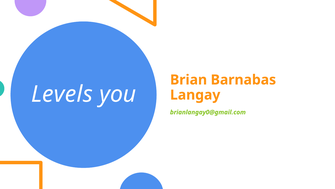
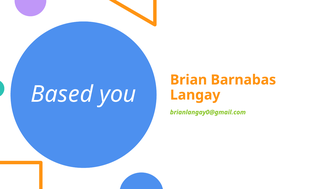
Levels: Levels -> Based
